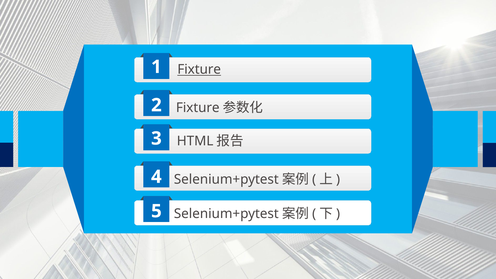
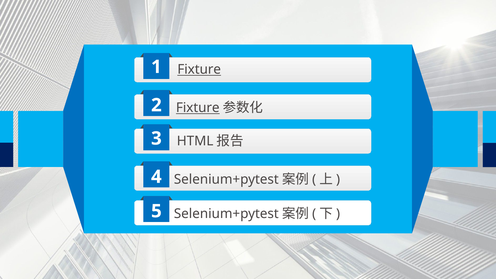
Fixture at (198, 108) underline: none -> present
